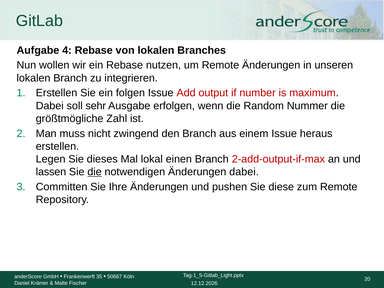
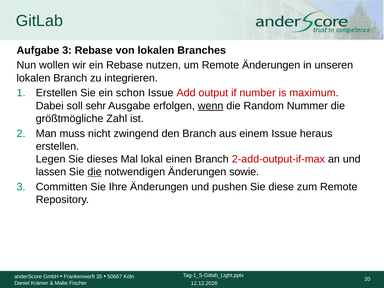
Aufgabe 4: 4 -> 3
folgen: folgen -> schon
wenn underline: none -> present
Änderungen dabei: dabei -> sowie
